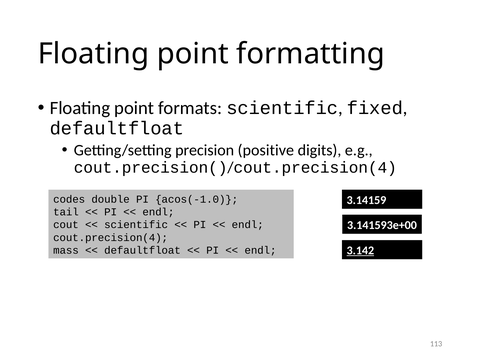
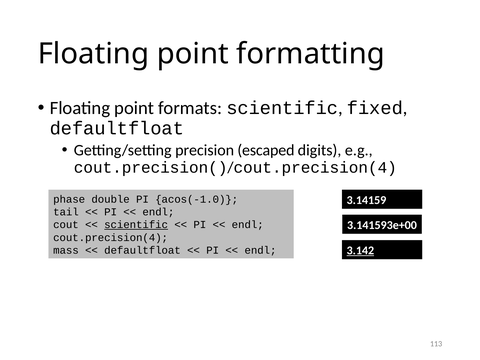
positive: positive -> escaped
codes: codes -> phase
scientific at (136, 225) underline: none -> present
